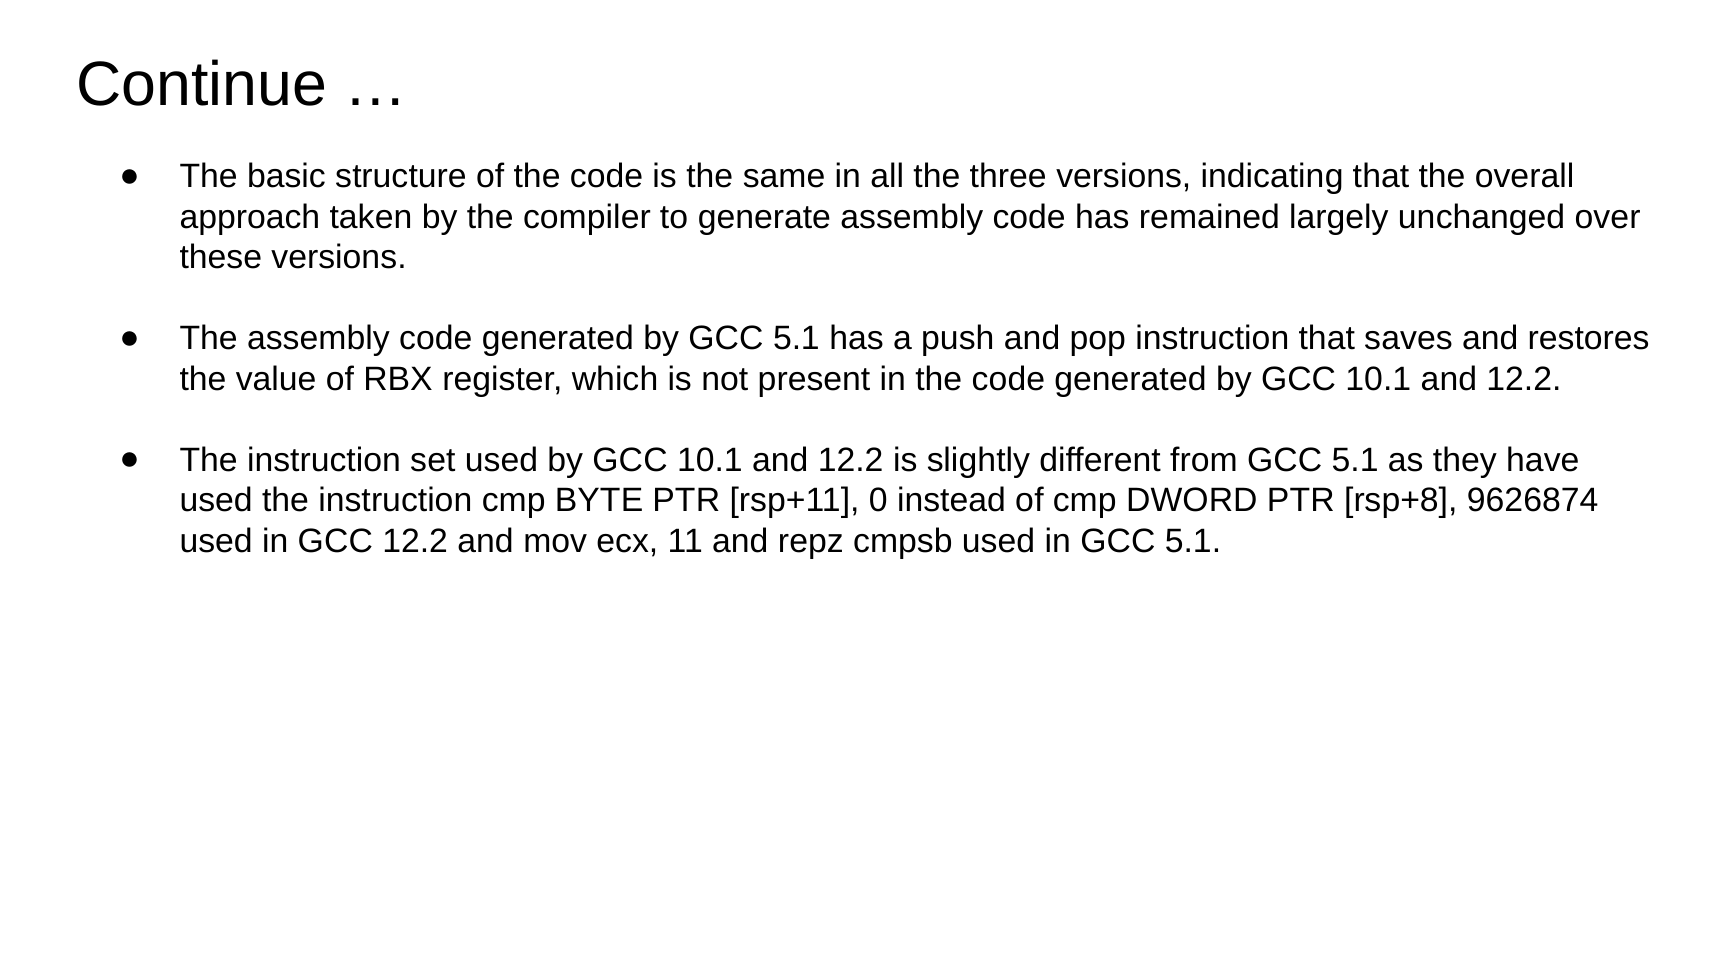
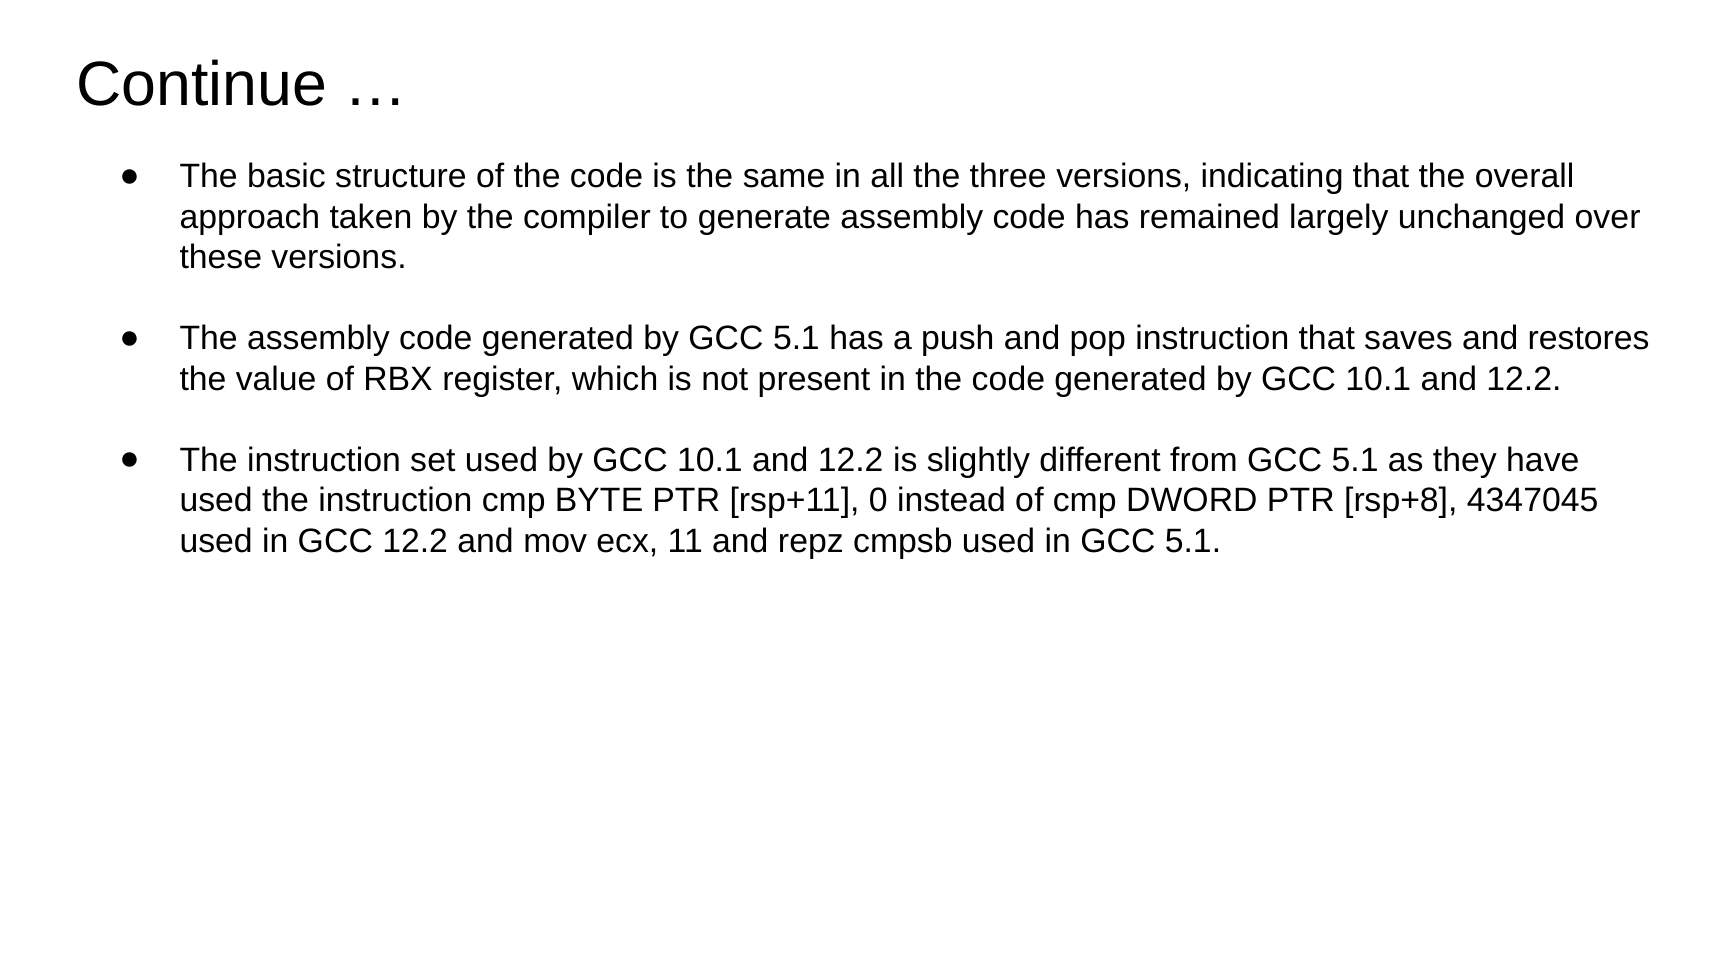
9626874: 9626874 -> 4347045
